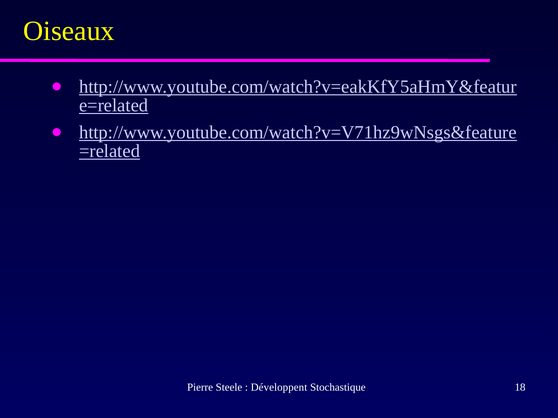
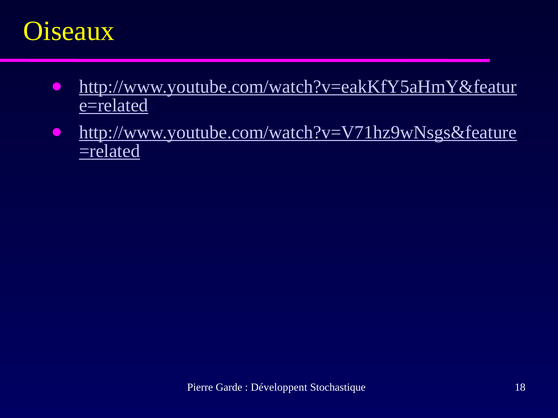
Steele: Steele -> Garde
